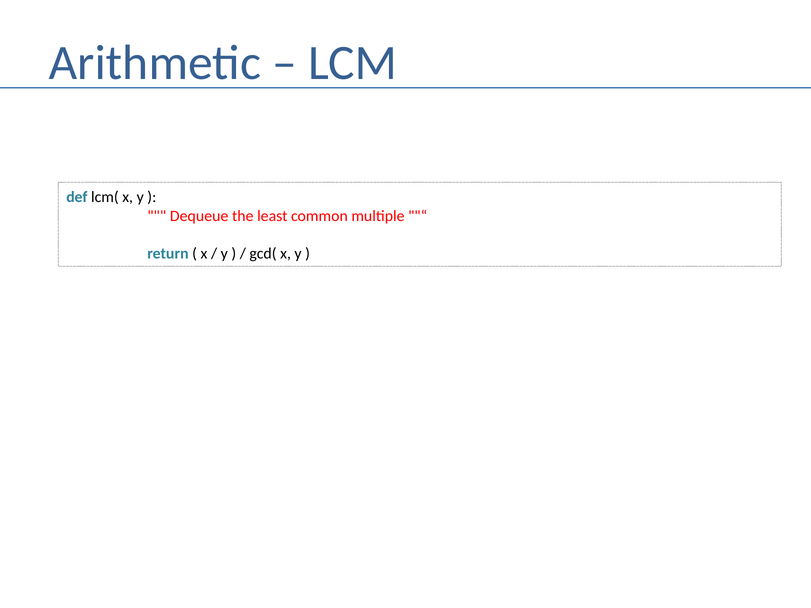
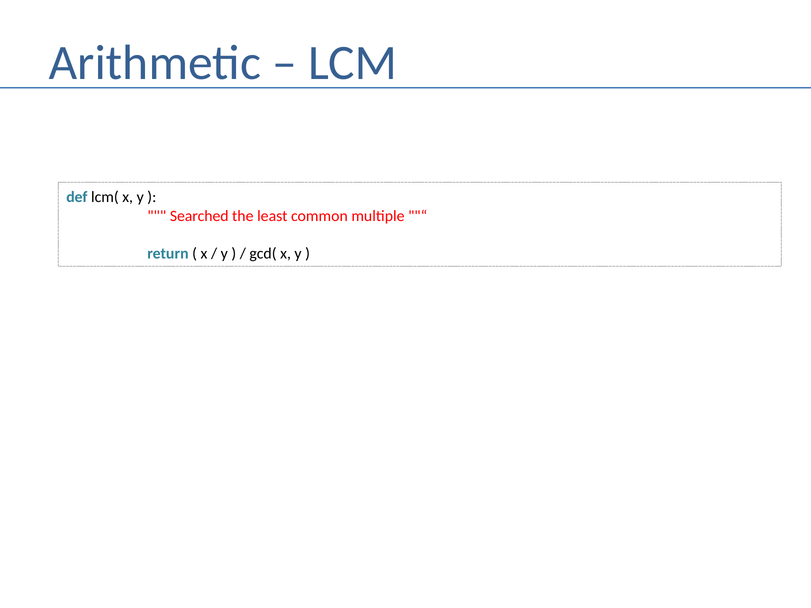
Dequeue: Dequeue -> Searched
